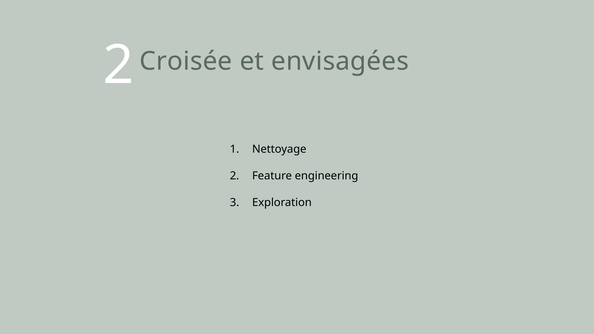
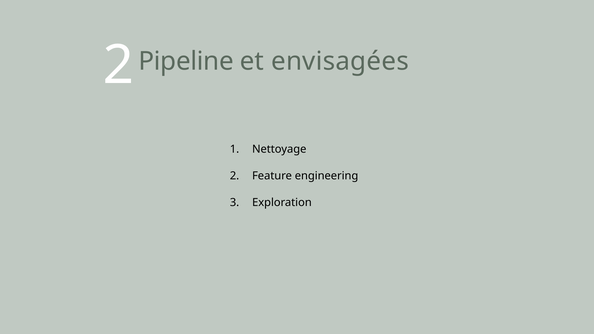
Croisée: Croisée -> Pipeline
